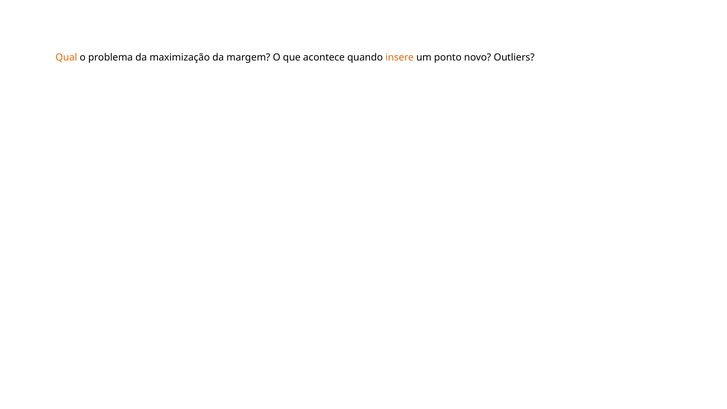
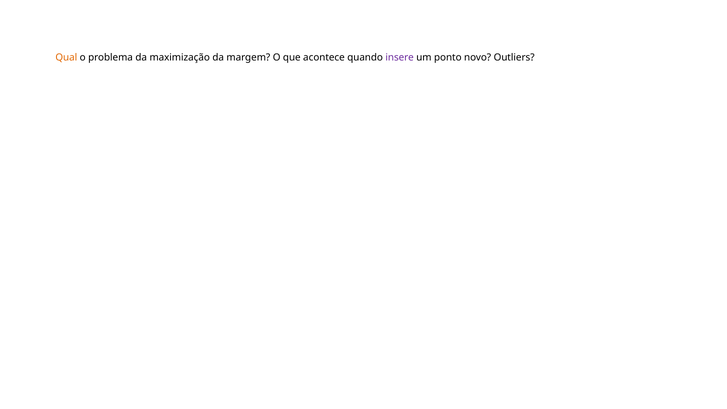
insere colour: orange -> purple
